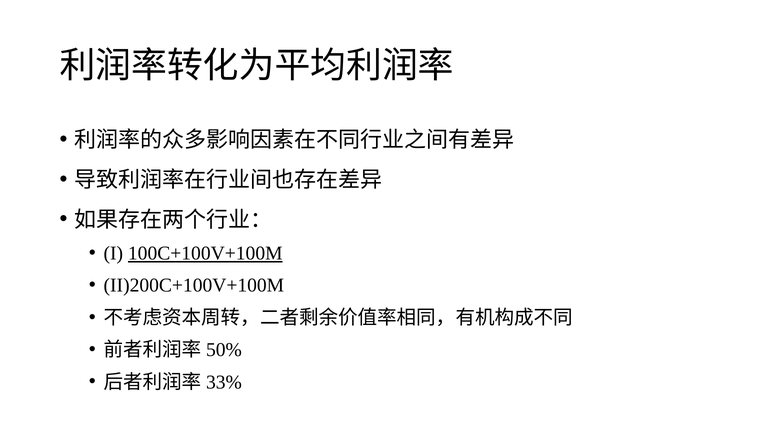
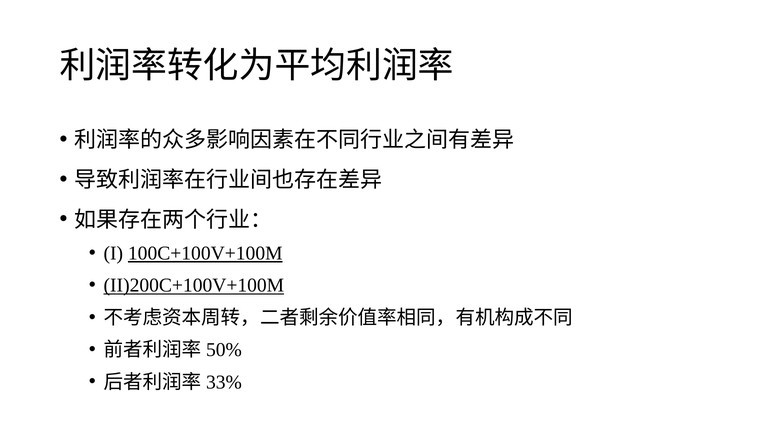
II)200C+100V+100M underline: none -> present
